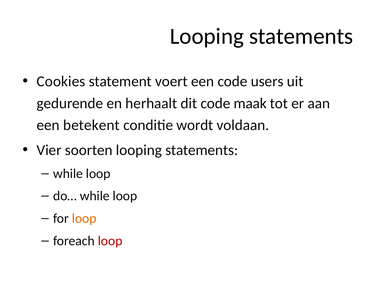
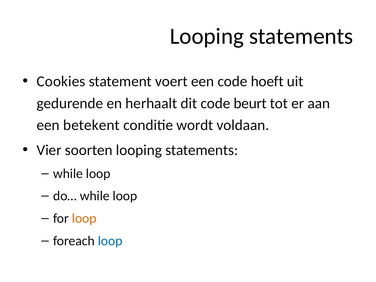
users: users -> hoeft
maak: maak -> beurt
loop at (110, 241) colour: red -> blue
